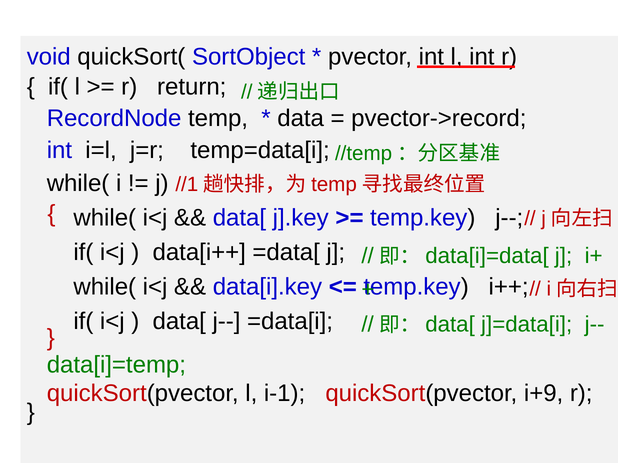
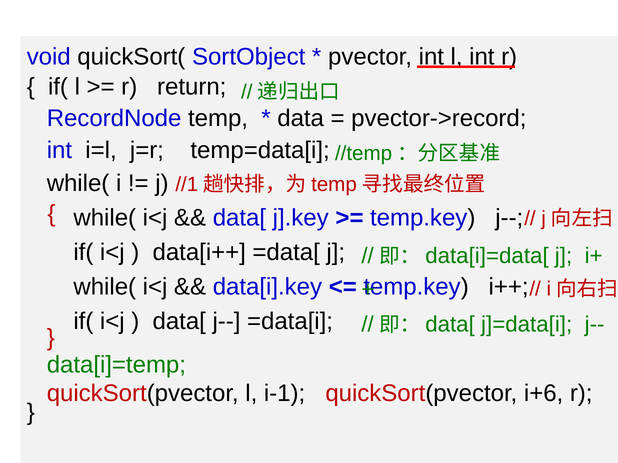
i+9: i+9 -> i+6
